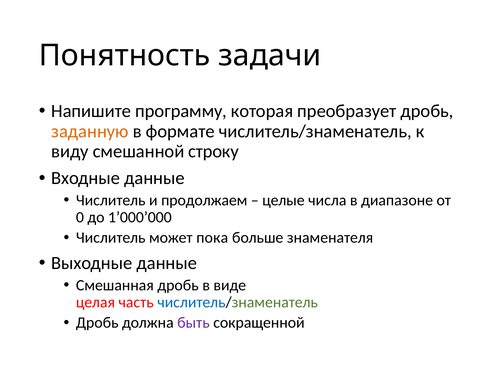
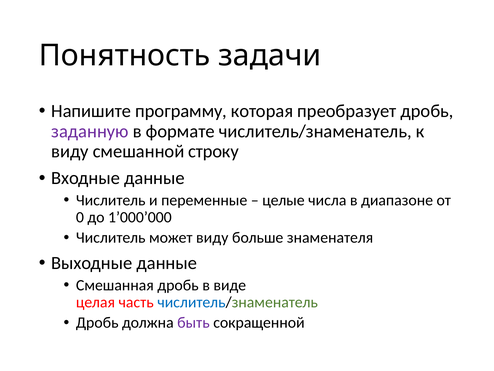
заданную colour: orange -> purple
продолжаем: продолжаем -> переменные
может пока: пока -> виду
